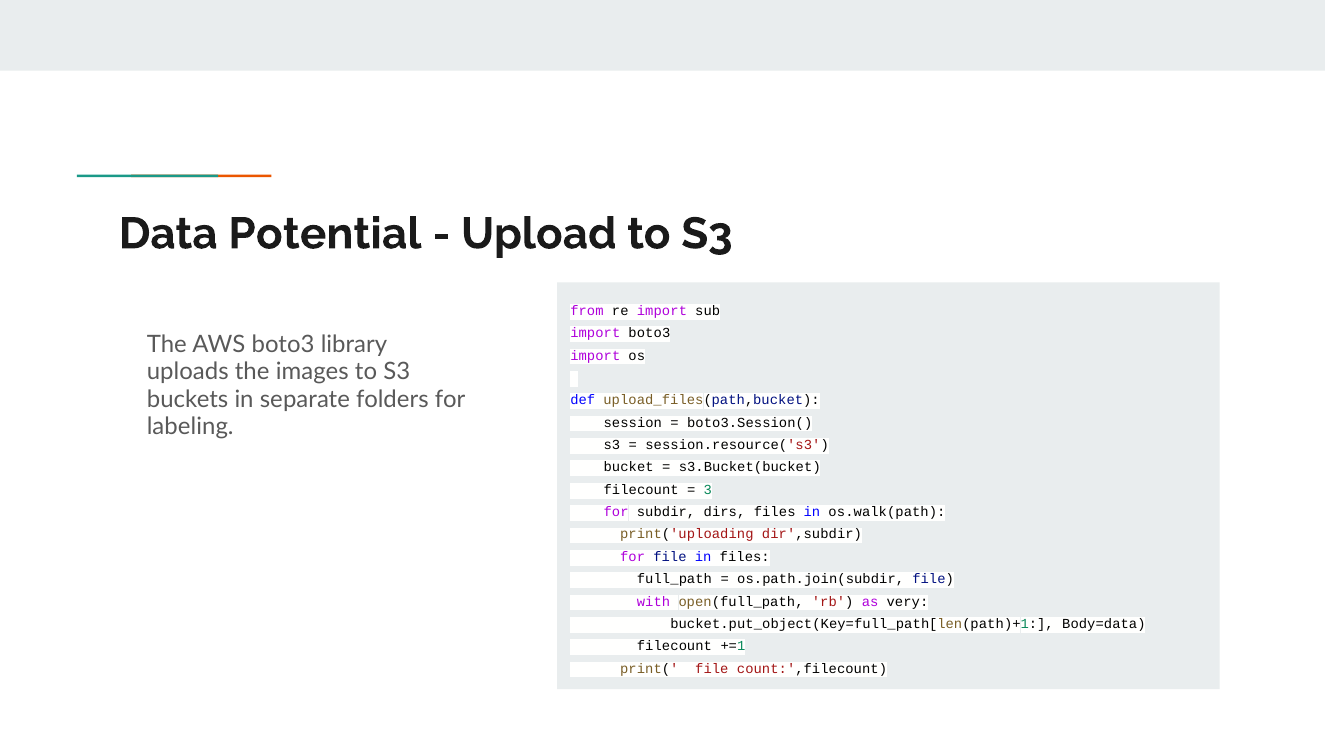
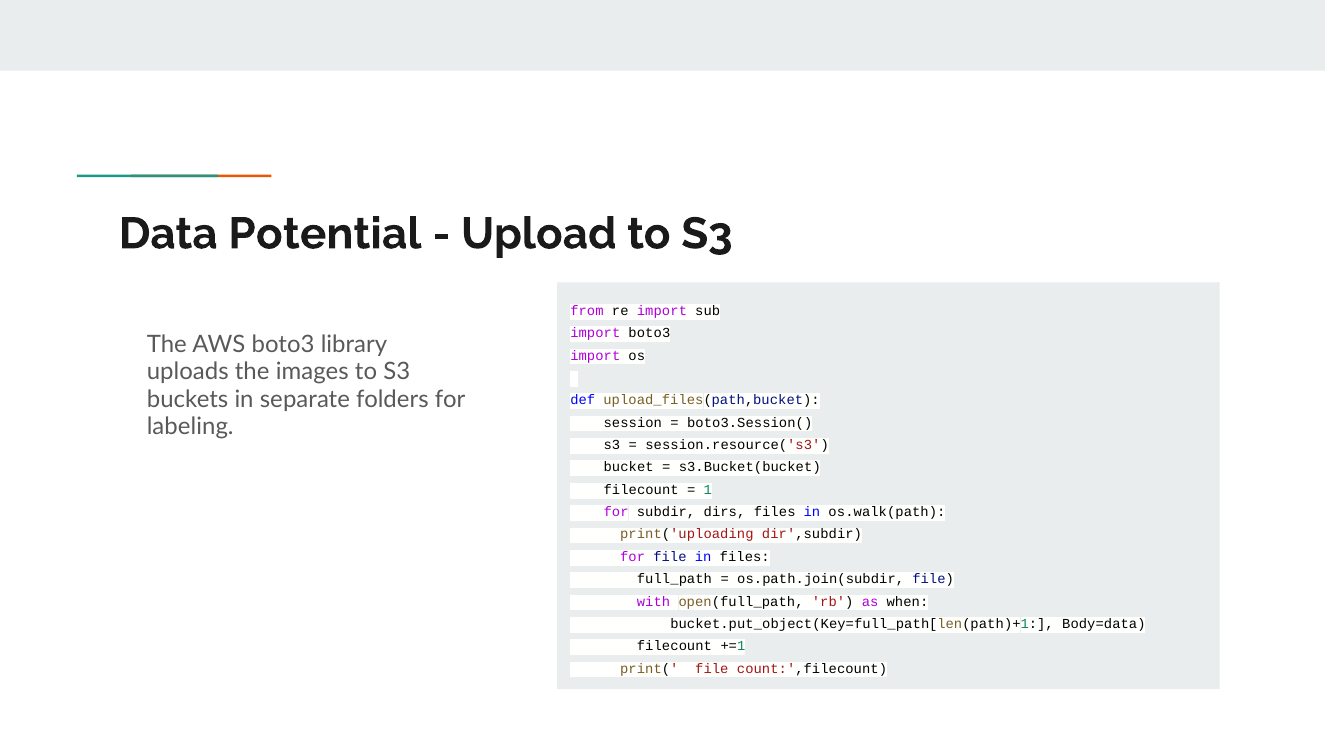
3: 3 -> 1
very: very -> when
